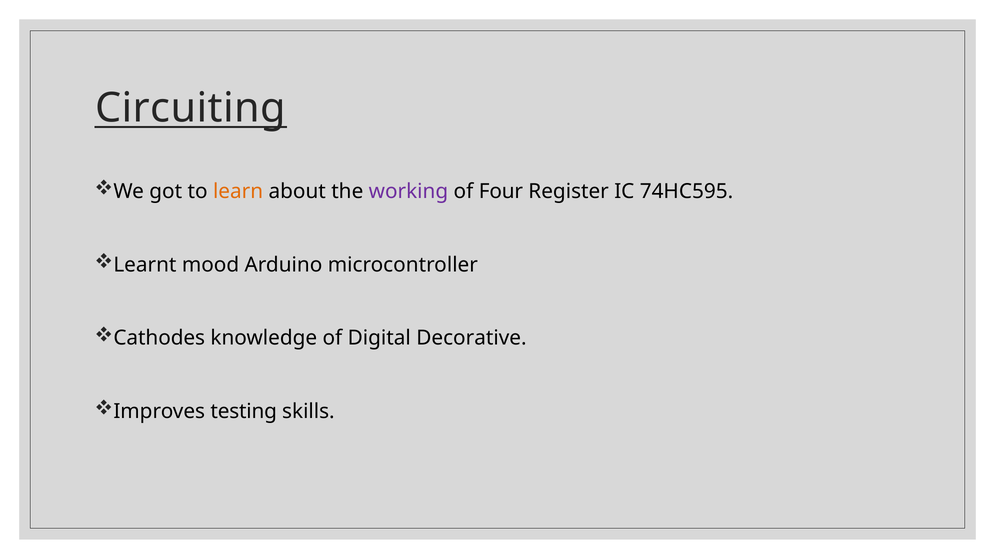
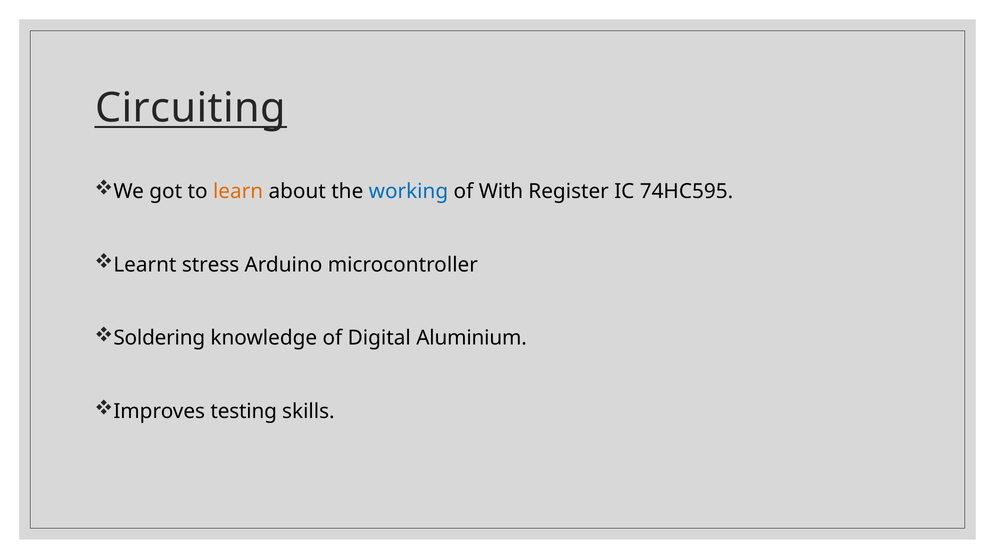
working colour: purple -> blue
Four: Four -> With
mood: mood -> stress
Cathodes: Cathodes -> Soldering
Decorative: Decorative -> Aluminium
